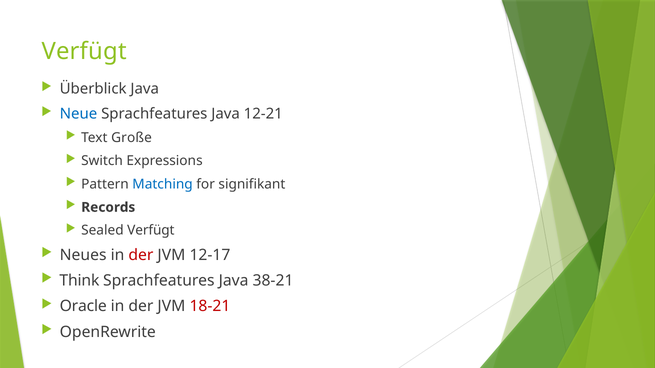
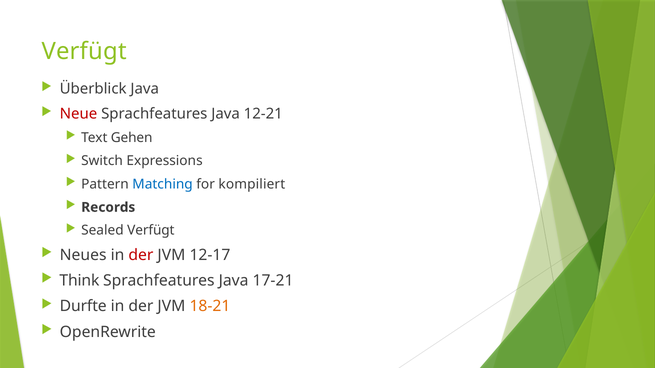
Neue colour: blue -> red
Große: Große -> Gehen
signifikant: signifikant -> kompiliert
38-21: 38-21 -> 17-21
Oracle: Oracle -> Durfte
18-21 colour: red -> orange
